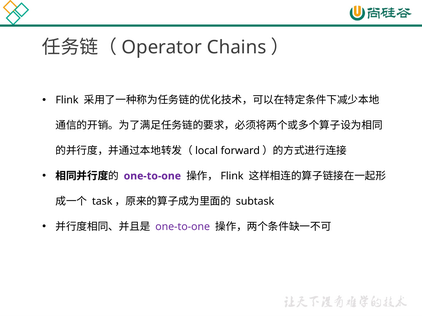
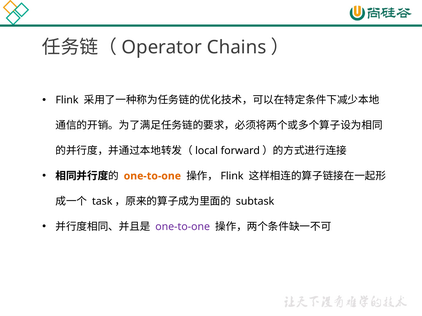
one-to-one at (152, 176) colour: purple -> orange
